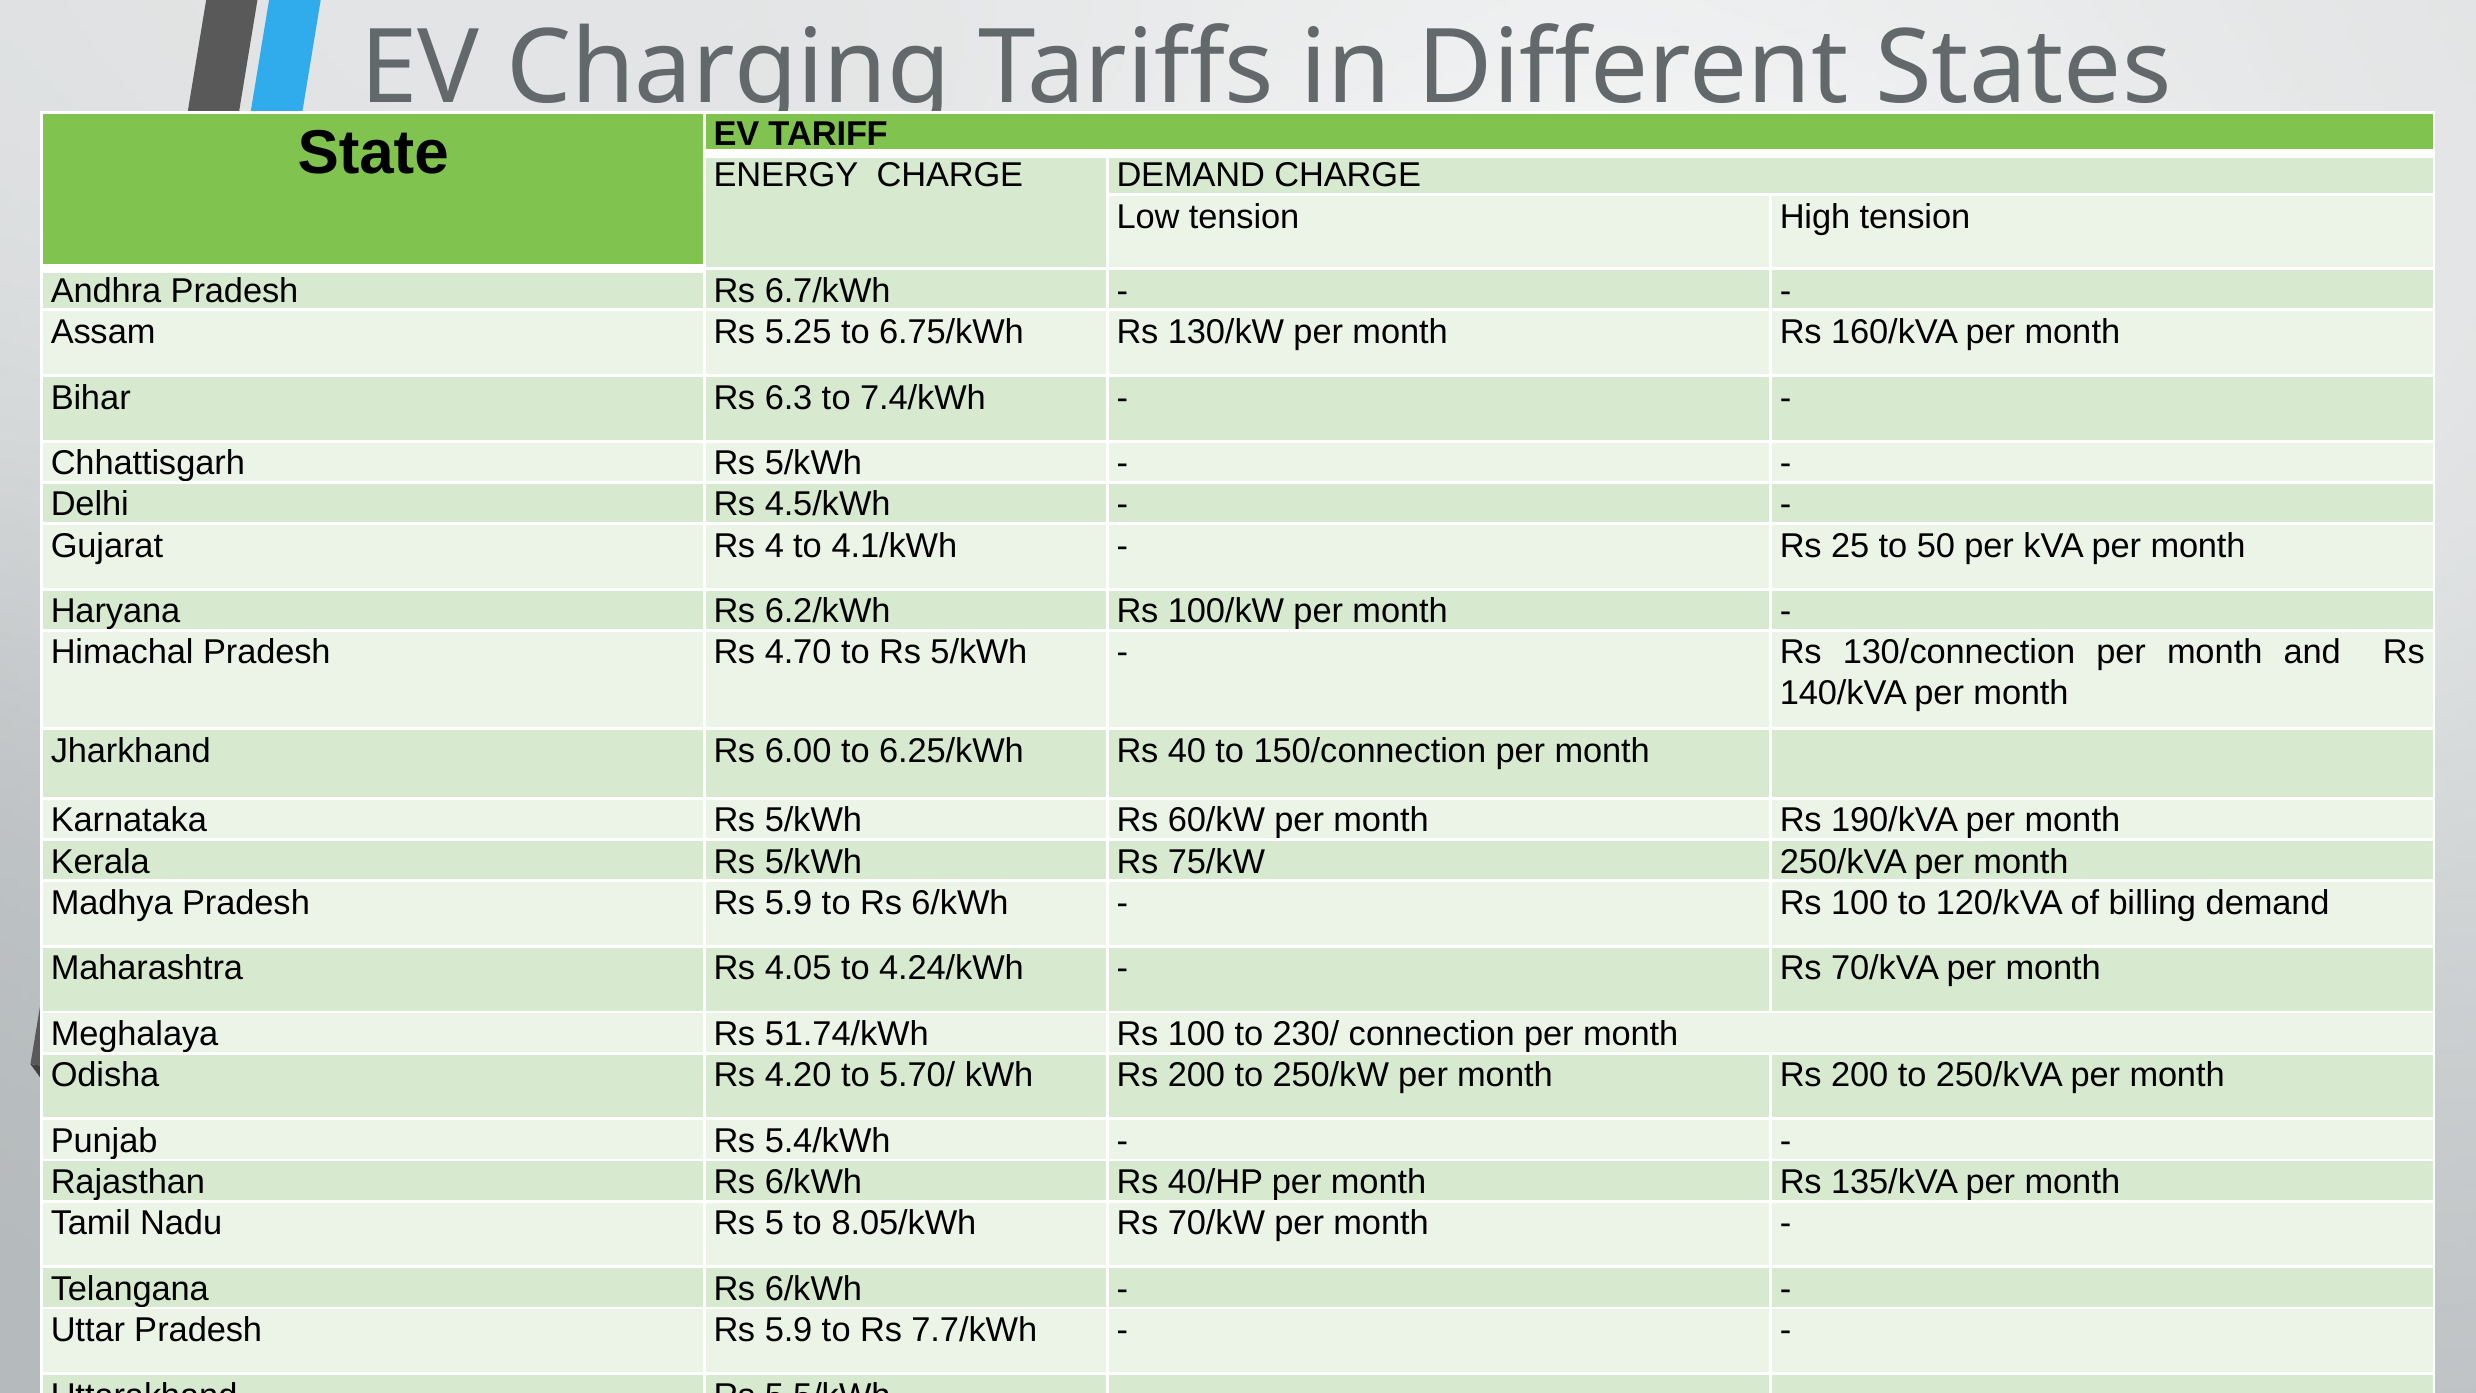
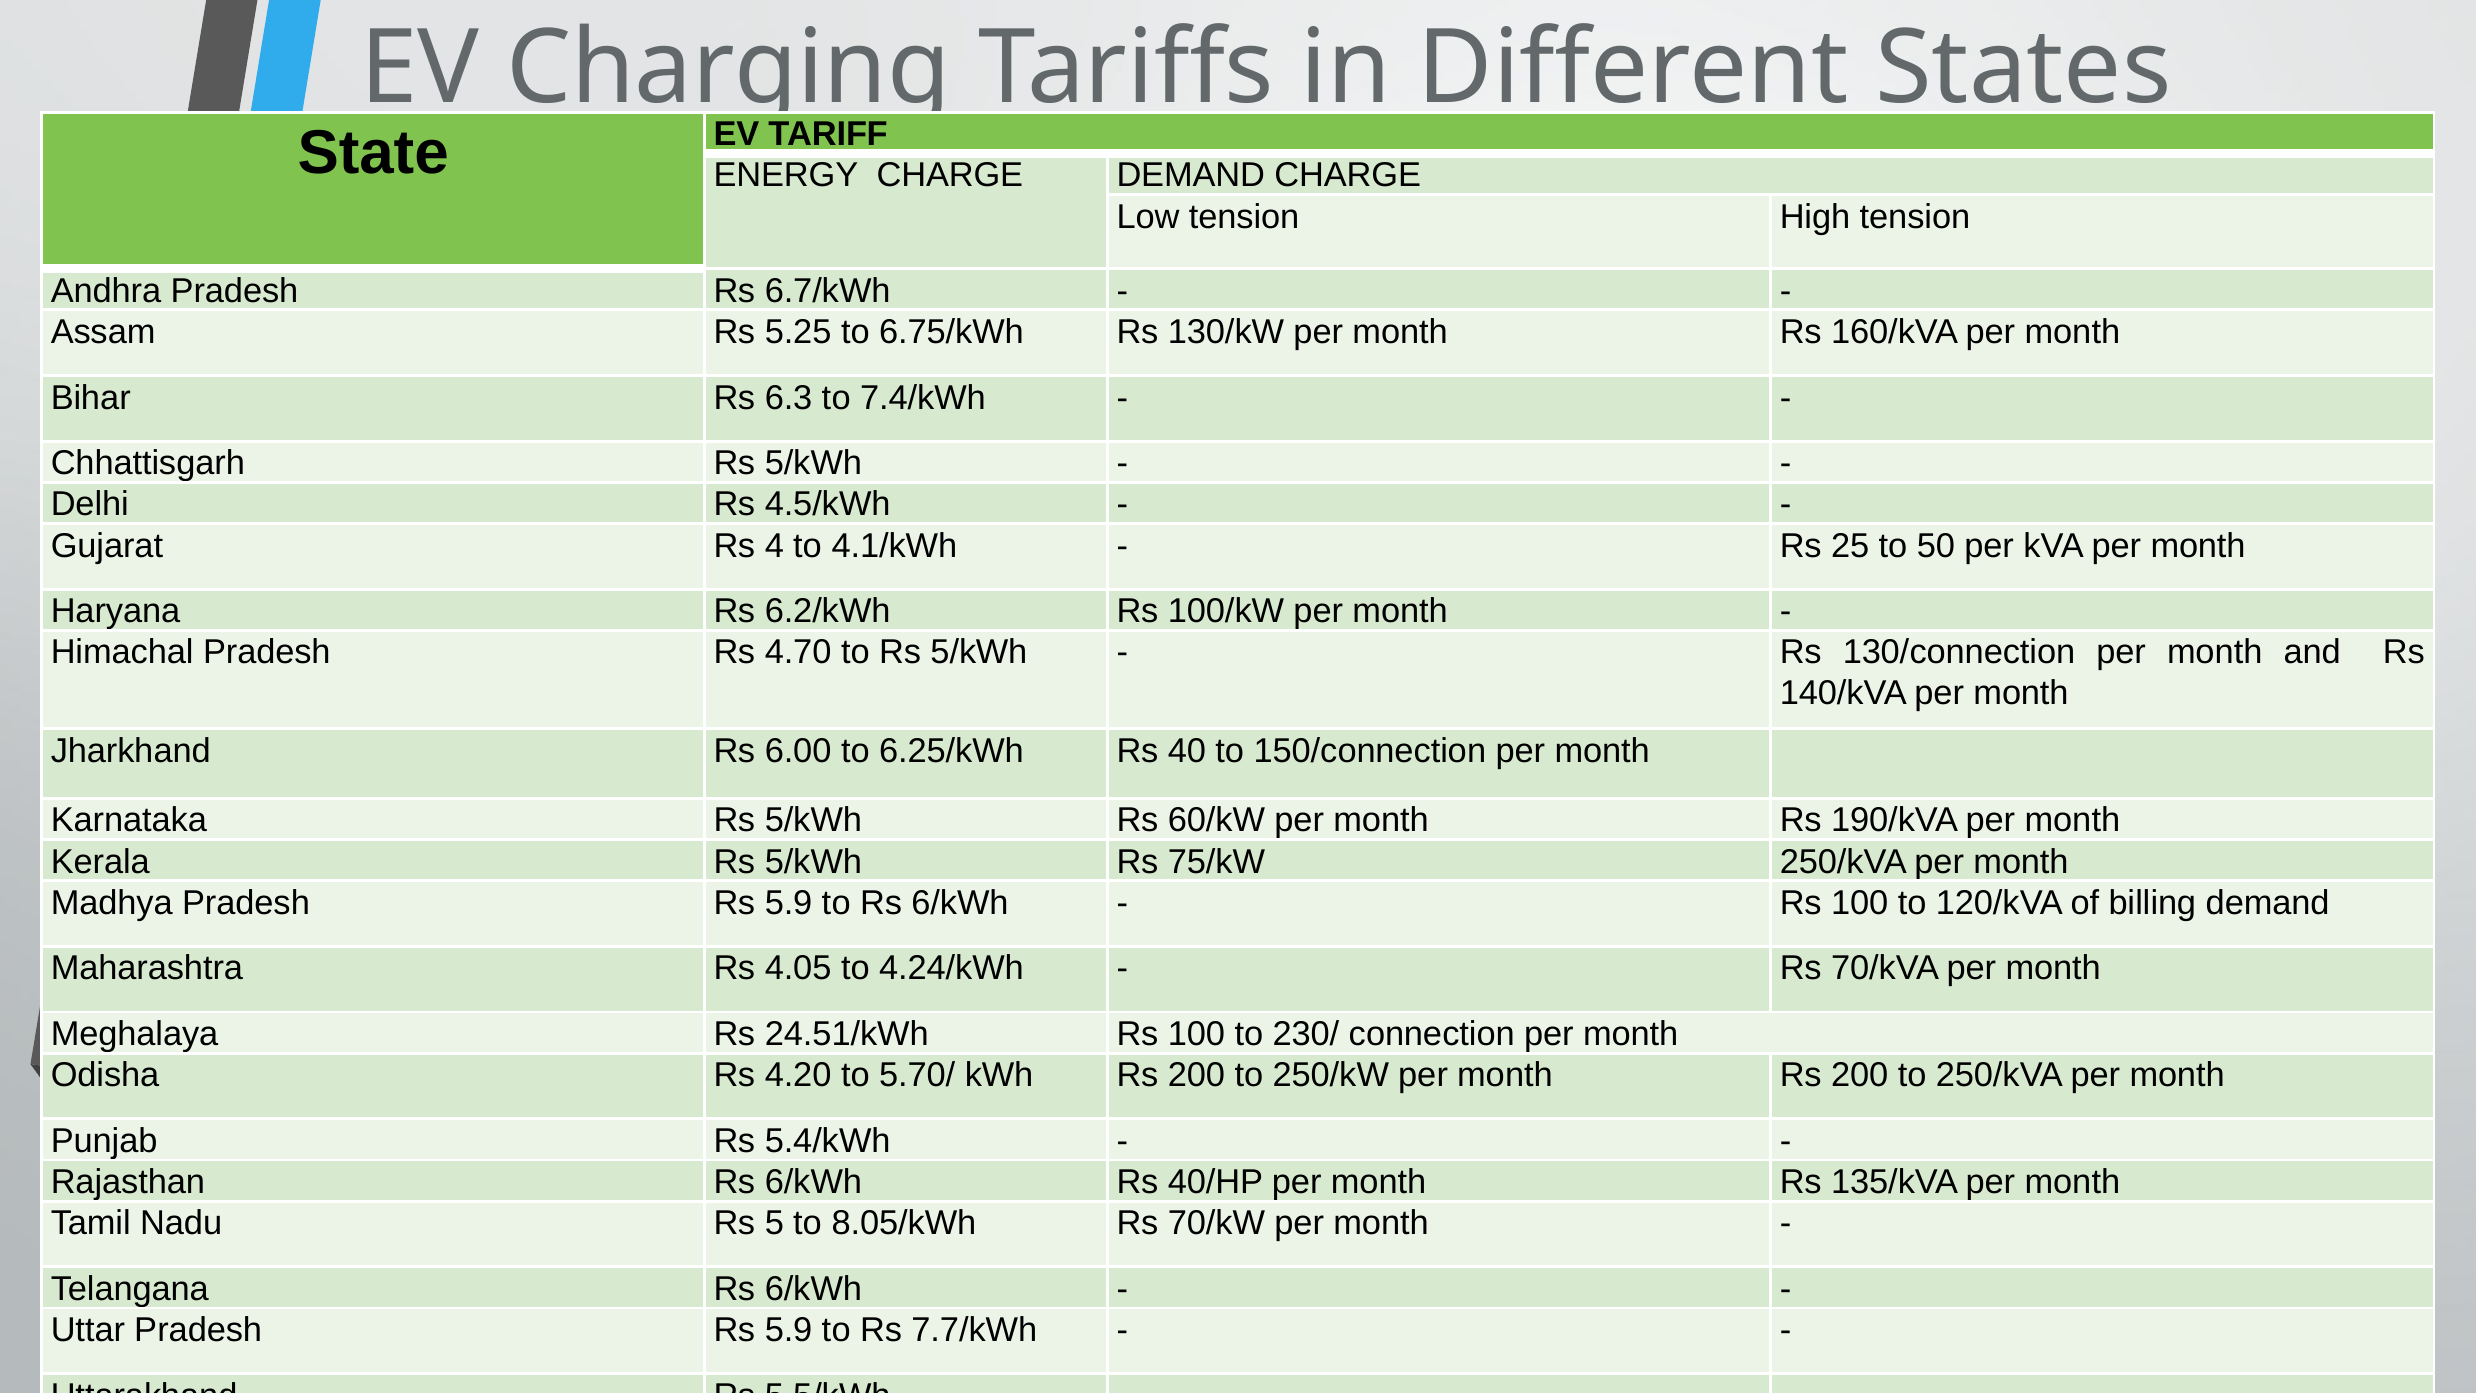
51.74/kWh: 51.74/kWh -> 24.51/kWh
